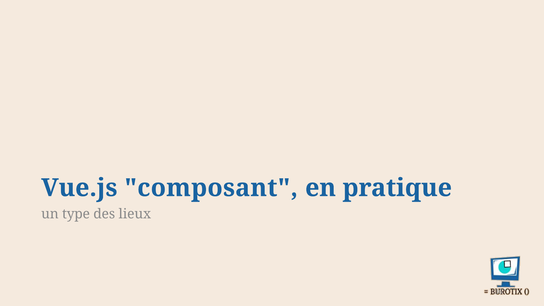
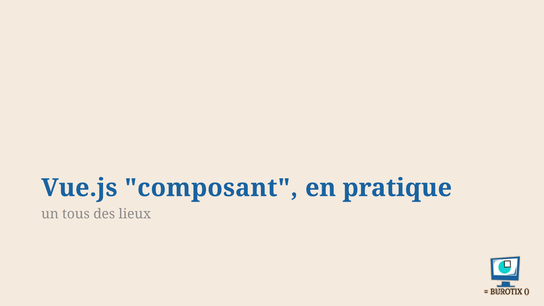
type: type -> tous
